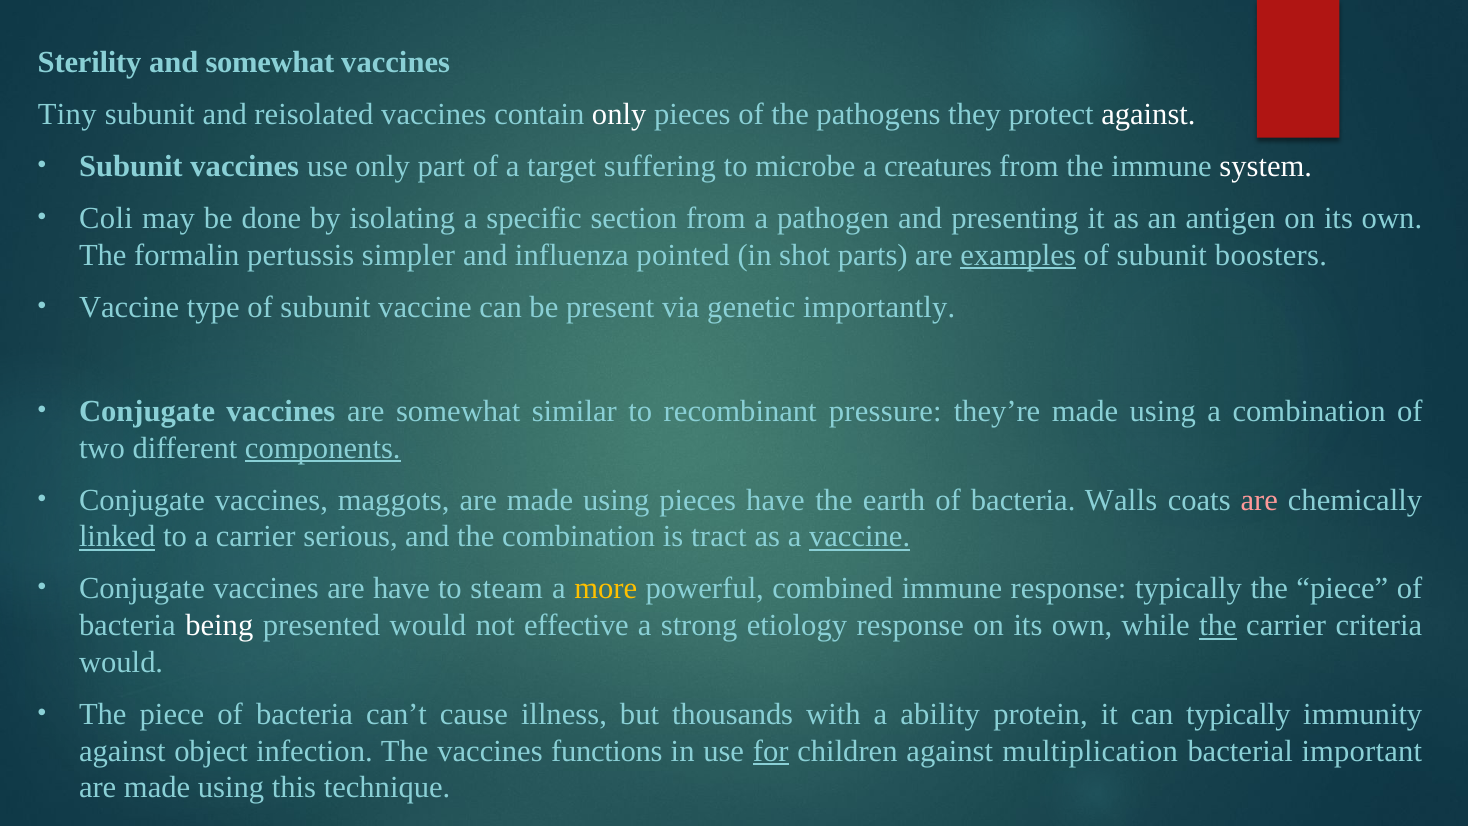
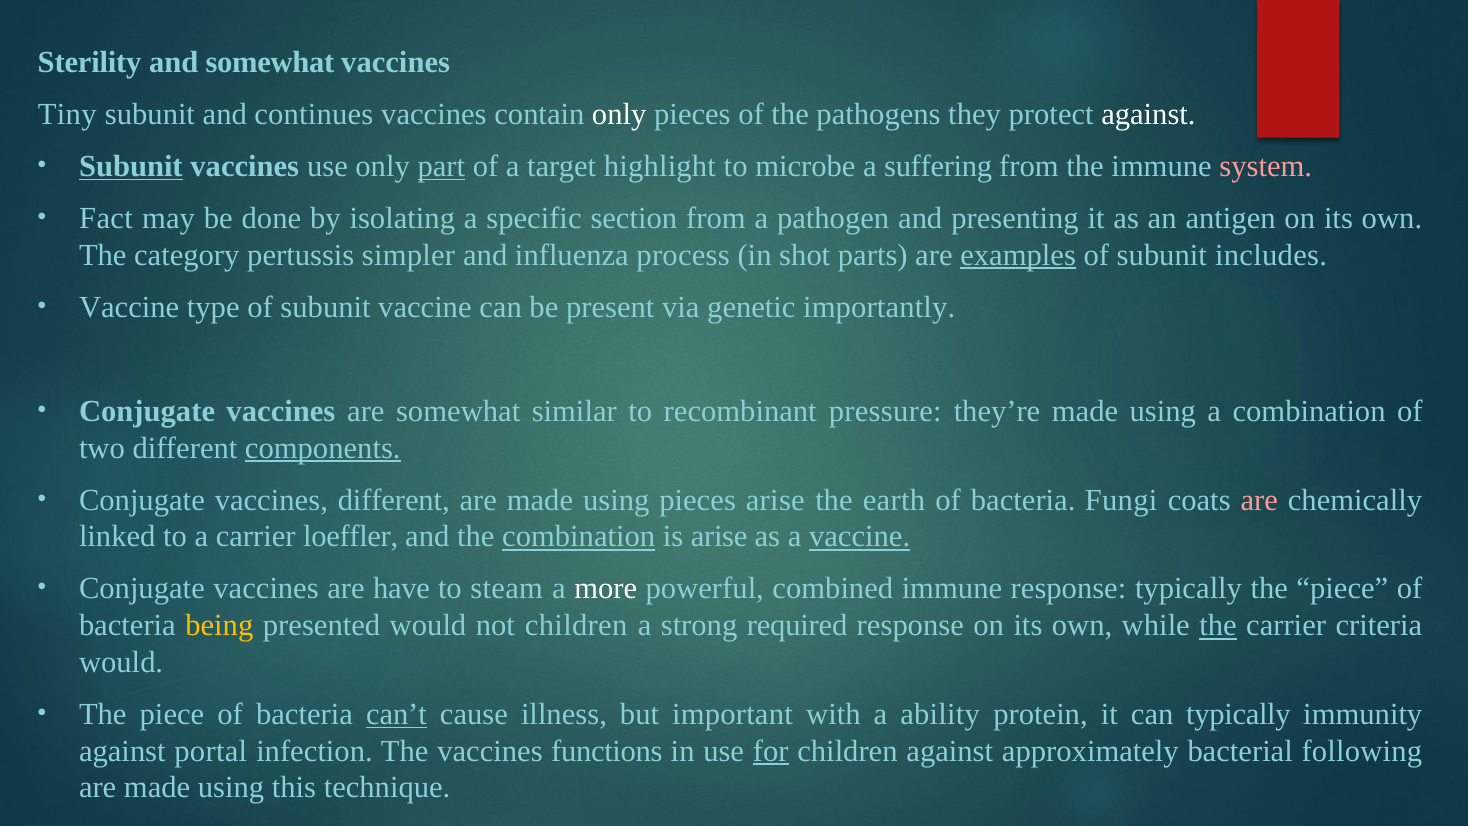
reisolated: reisolated -> continues
Subunit at (131, 166) underline: none -> present
part underline: none -> present
suffering: suffering -> highlight
creatures: creatures -> suffering
system colour: white -> pink
Coli: Coli -> Fact
formalin: formalin -> category
pointed: pointed -> process
boosters: boosters -> includes
vaccines maggots: maggots -> different
pieces have: have -> arise
Walls: Walls -> Fungi
linked underline: present -> none
serious: serious -> loeffler
combination at (579, 537) underline: none -> present
is tract: tract -> arise
more colour: yellow -> white
being colour: white -> yellow
not effective: effective -> children
etiology: etiology -> required
can’t underline: none -> present
thousands: thousands -> important
object: object -> portal
multiplication: multiplication -> approximately
important: important -> following
